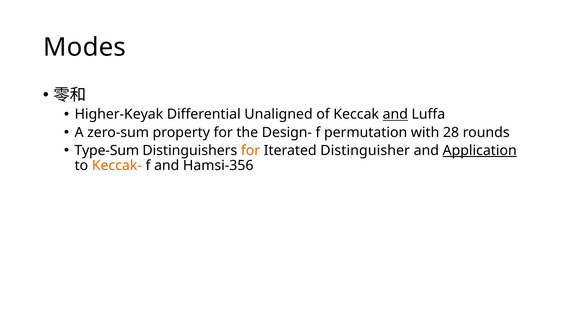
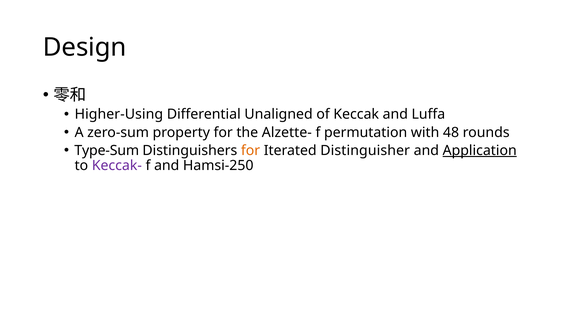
Modes: Modes -> Design
Higher-Keyak: Higher-Keyak -> Higher-Using
and at (395, 115) underline: present -> none
Design-: Design- -> Alzette-
28: 28 -> 48
Keccak- colour: orange -> purple
Hamsi-356: Hamsi-356 -> Hamsi-250
